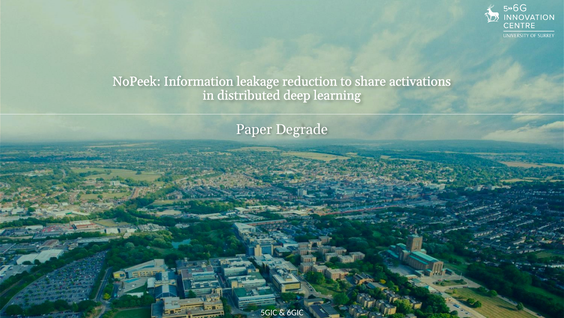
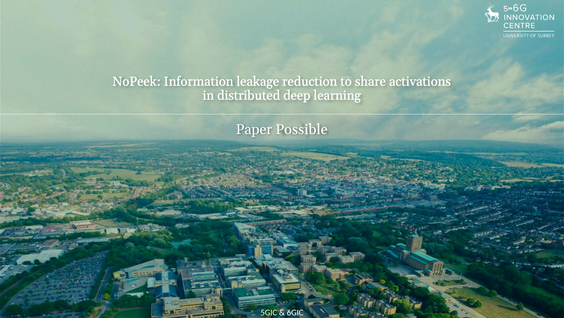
Degrade: Degrade -> Possible
